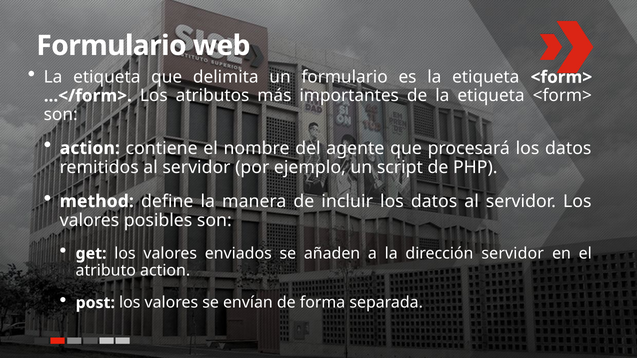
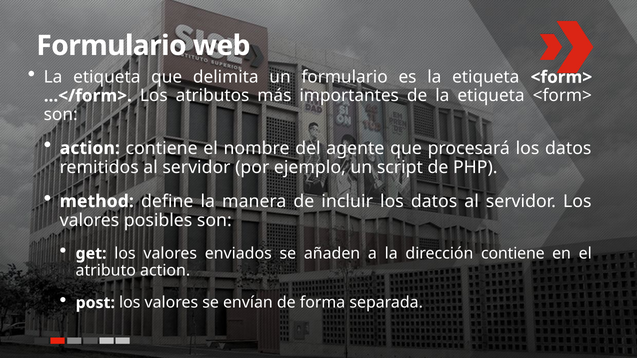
dirección servidor: servidor -> contiene
